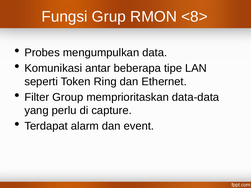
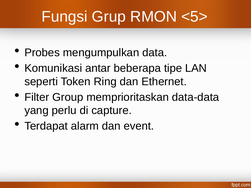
<8>: <8> -> <5>
